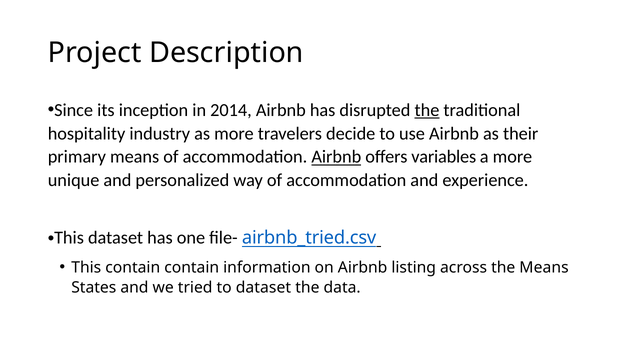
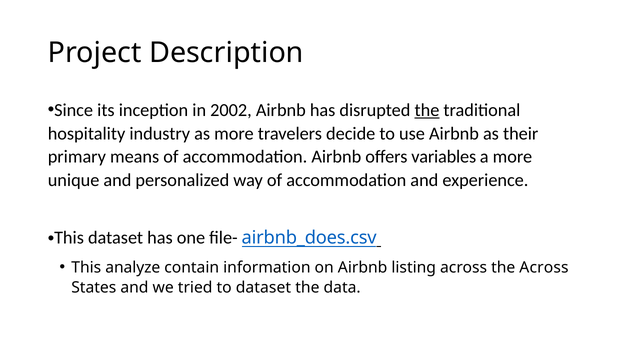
2014: 2014 -> 2002
Airbnb at (336, 157) underline: present -> none
airbnb_tried.csv: airbnb_tried.csv -> airbnb_does.csv
This contain: contain -> analyze
the Means: Means -> Across
